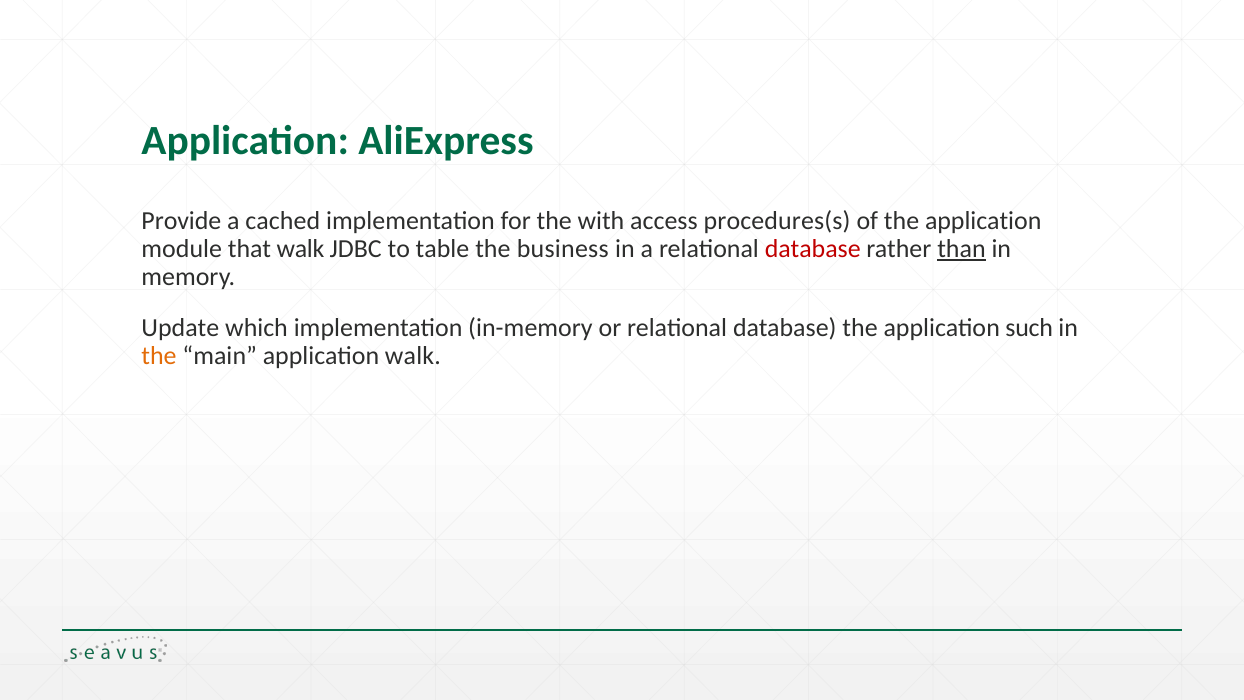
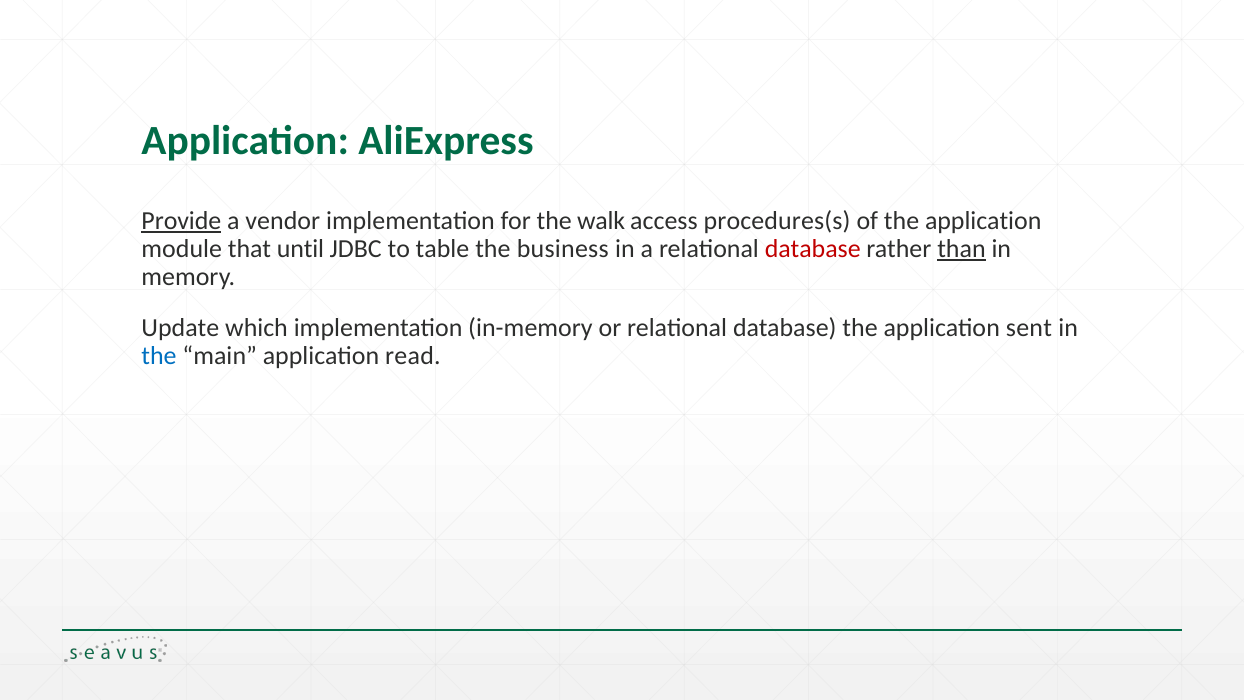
Provide underline: none -> present
cached: cached -> vendor
with: with -> walk
that walk: walk -> until
such: such -> sent
the at (159, 356) colour: orange -> blue
application walk: walk -> read
